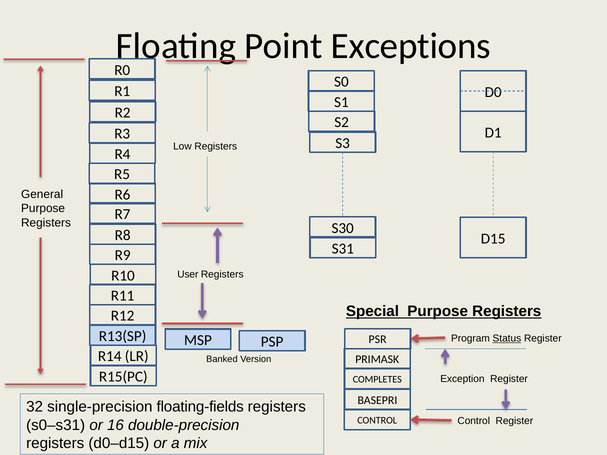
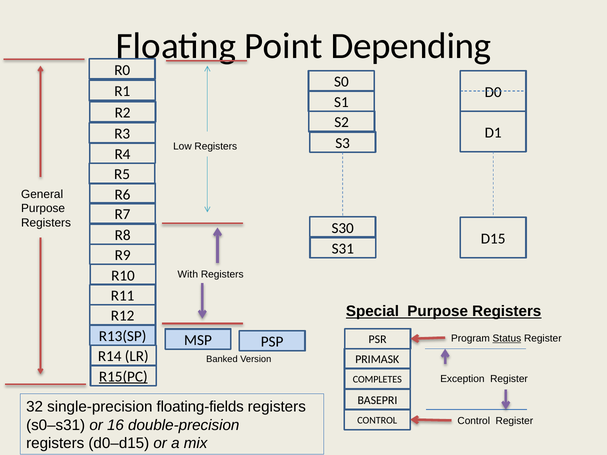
Exceptions: Exceptions -> Depending
User: User -> With
R15(PC underline: none -> present
